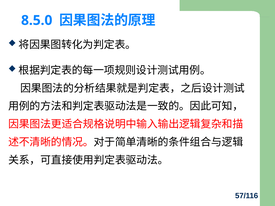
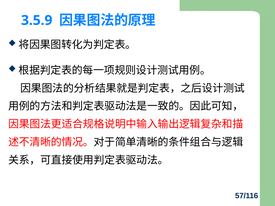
8.5.0: 8.5.0 -> 3.5.9
